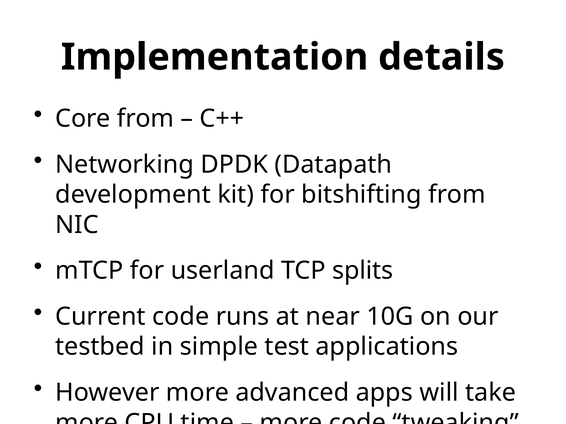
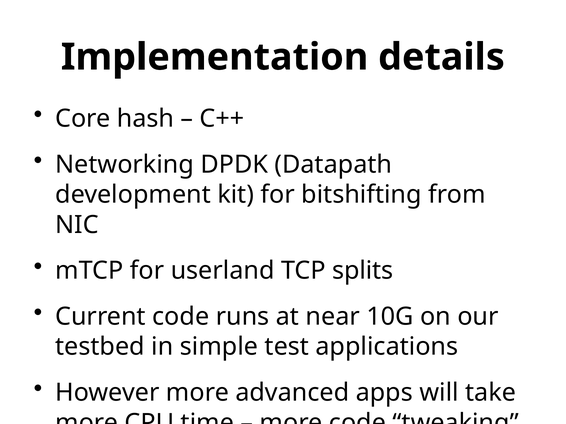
Core from: from -> hash
